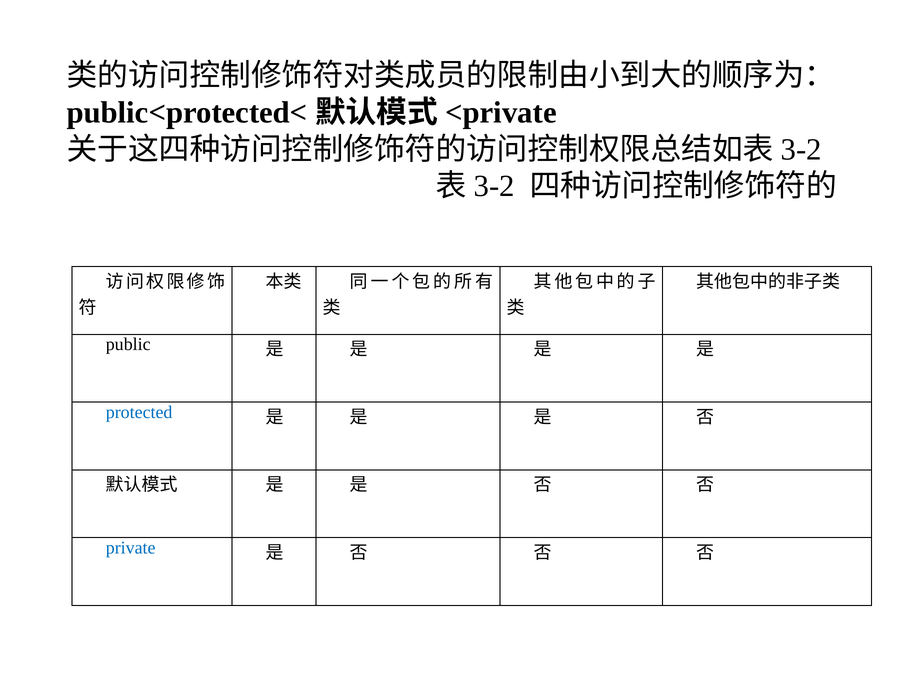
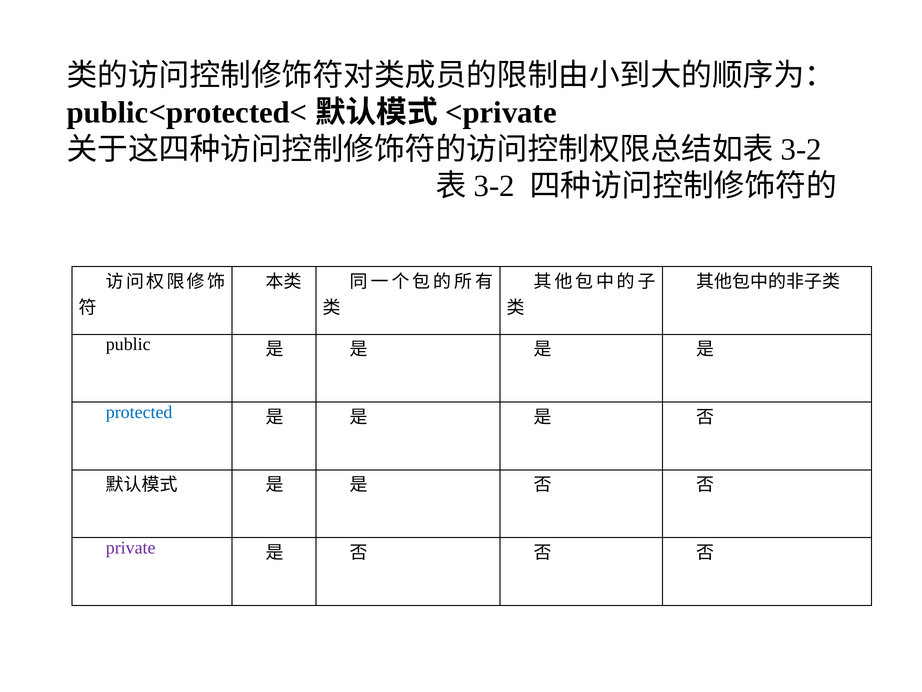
private colour: blue -> purple
